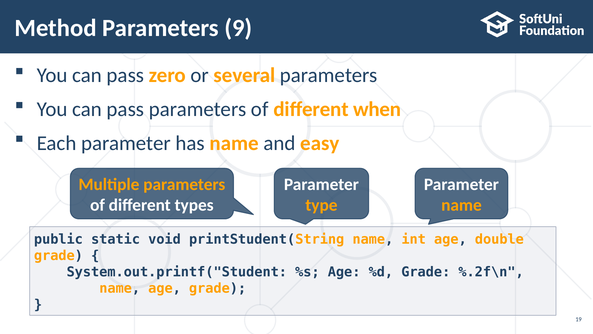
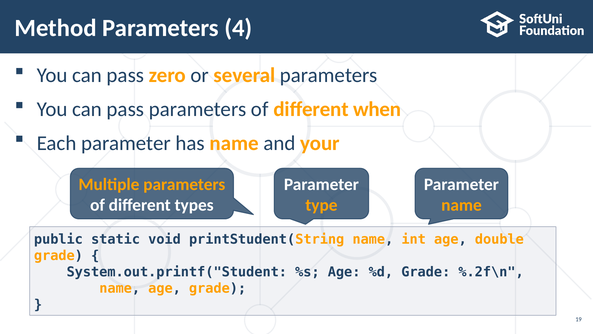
9: 9 -> 4
easy: easy -> your
